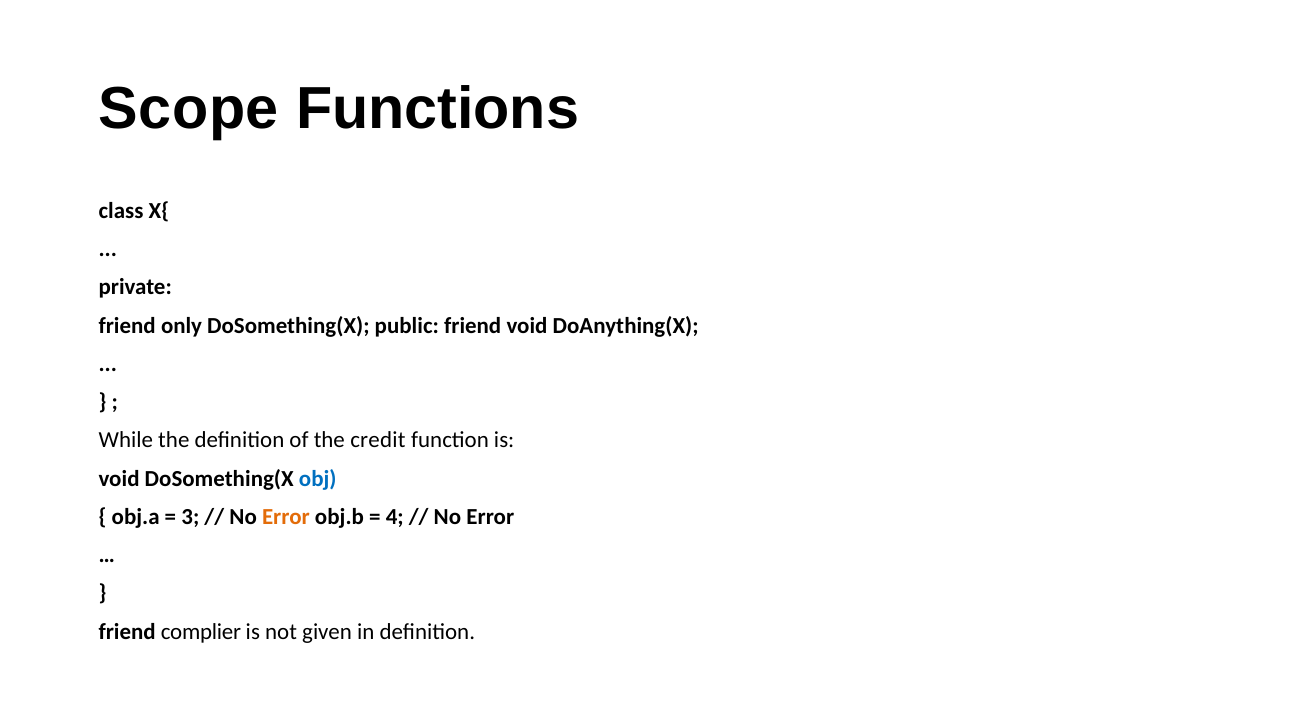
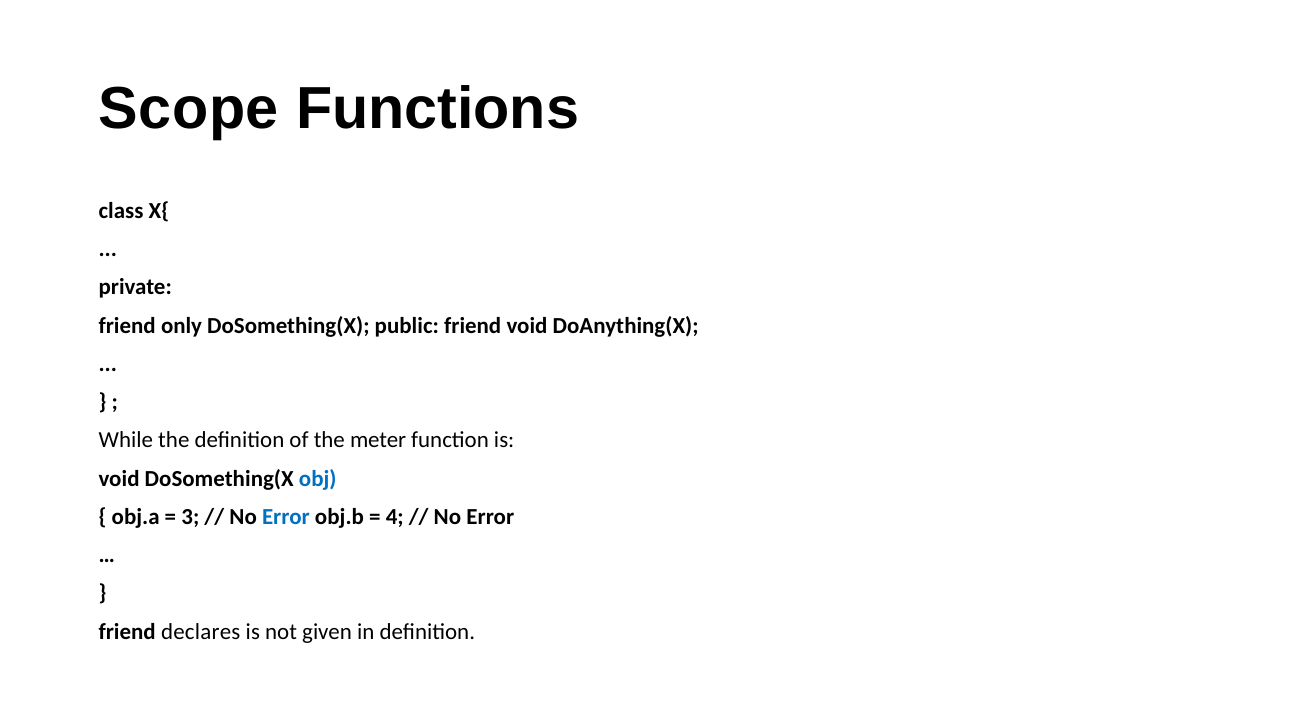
credit: credit -> meter
Error at (286, 517) colour: orange -> blue
complier: complier -> declares
